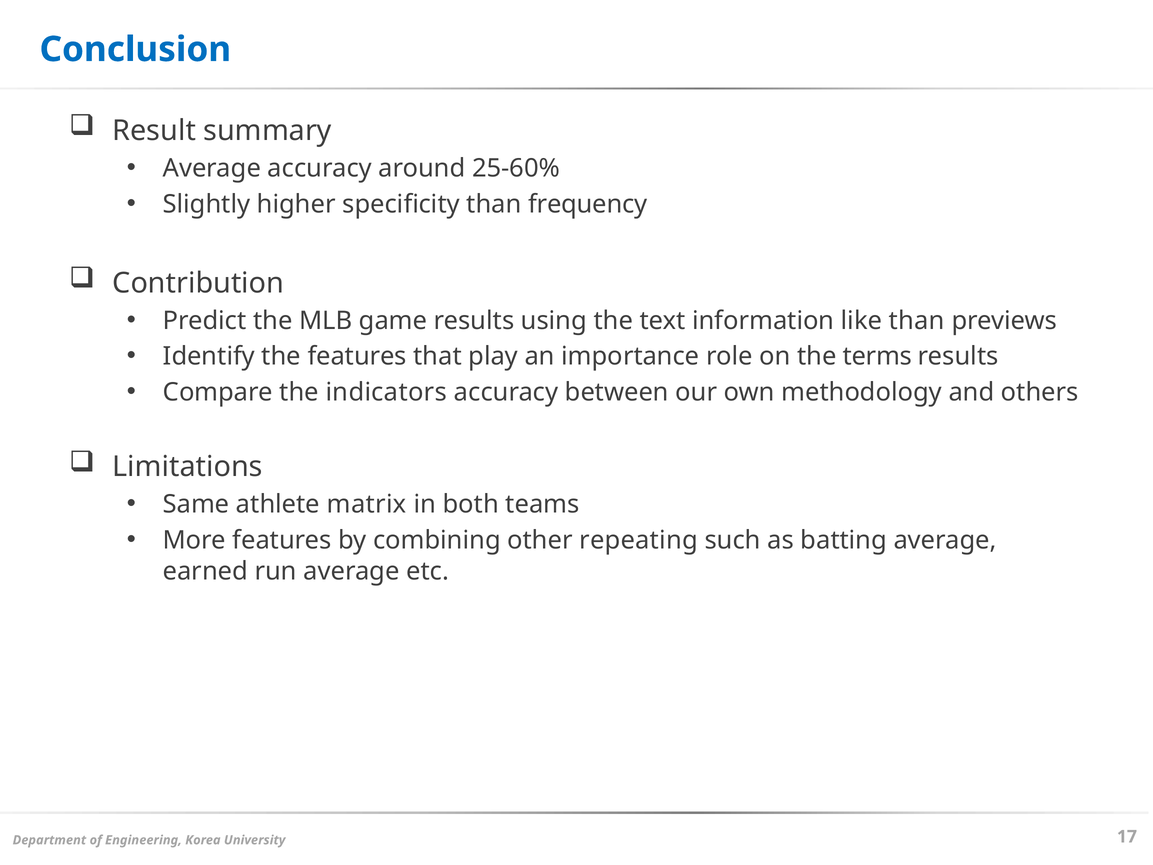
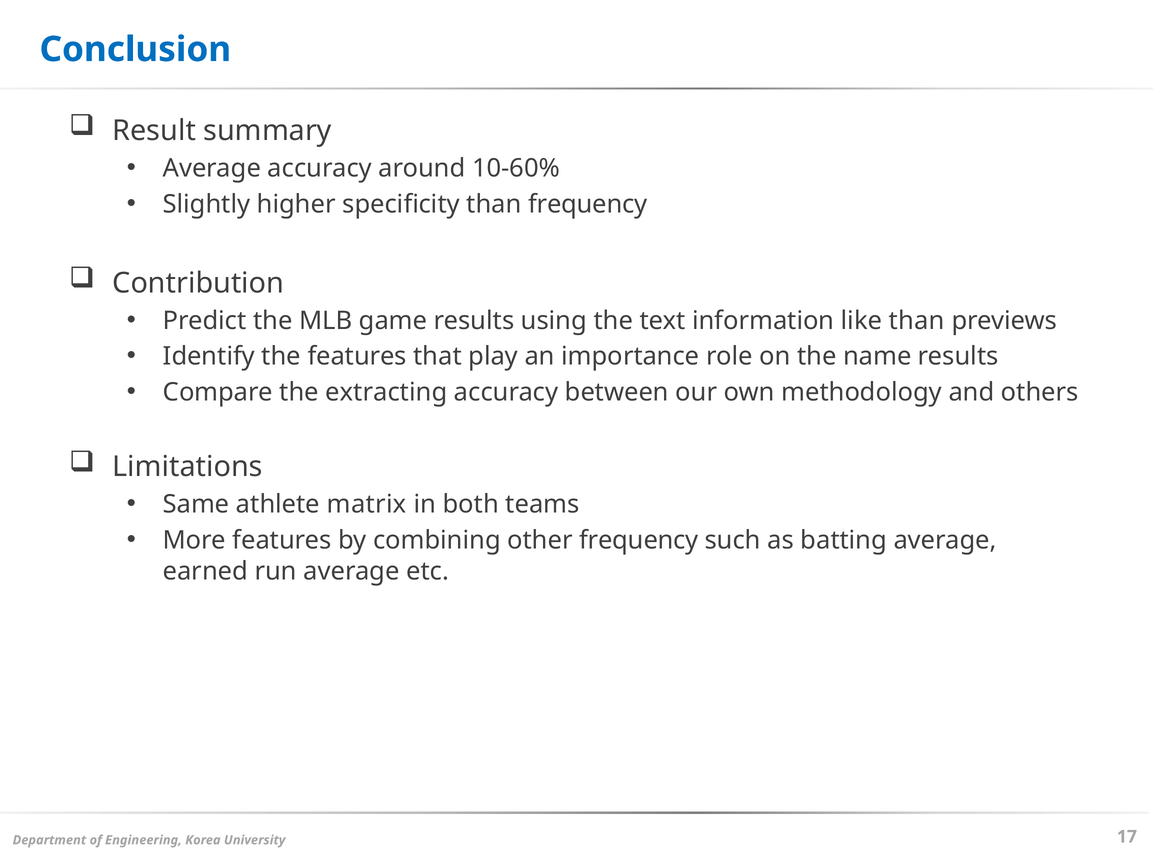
25-60%: 25-60% -> 10-60%
terms: terms -> name
indicators: indicators -> extracting
other repeating: repeating -> frequency
